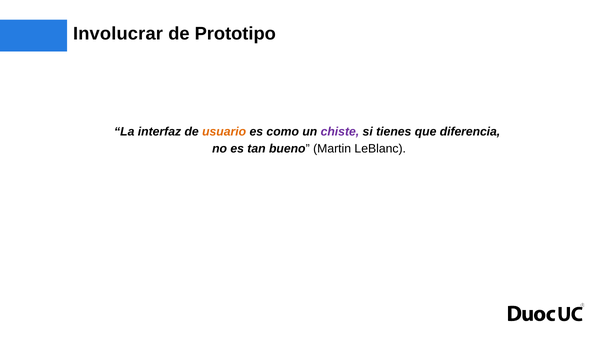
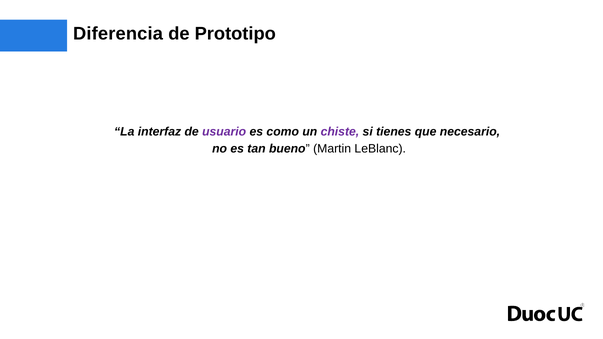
Involucrar: Involucrar -> Diferencia
usuario colour: orange -> purple
diferencia: diferencia -> necesario
